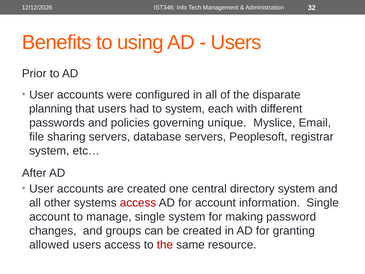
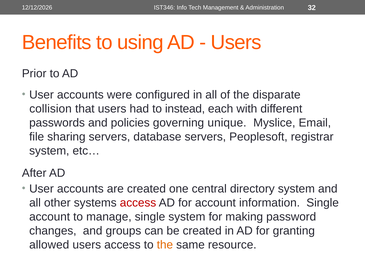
planning: planning -> collision
to system: system -> instead
the at (165, 245) colour: red -> orange
